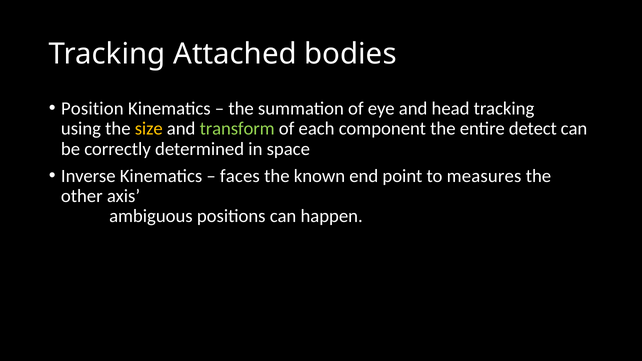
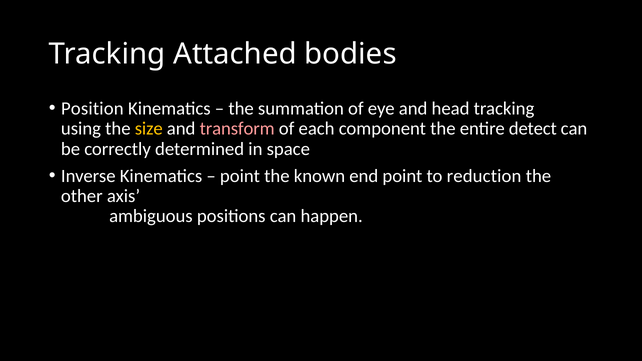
transform colour: light green -> pink
faces at (240, 176): faces -> point
measures: measures -> reduction
